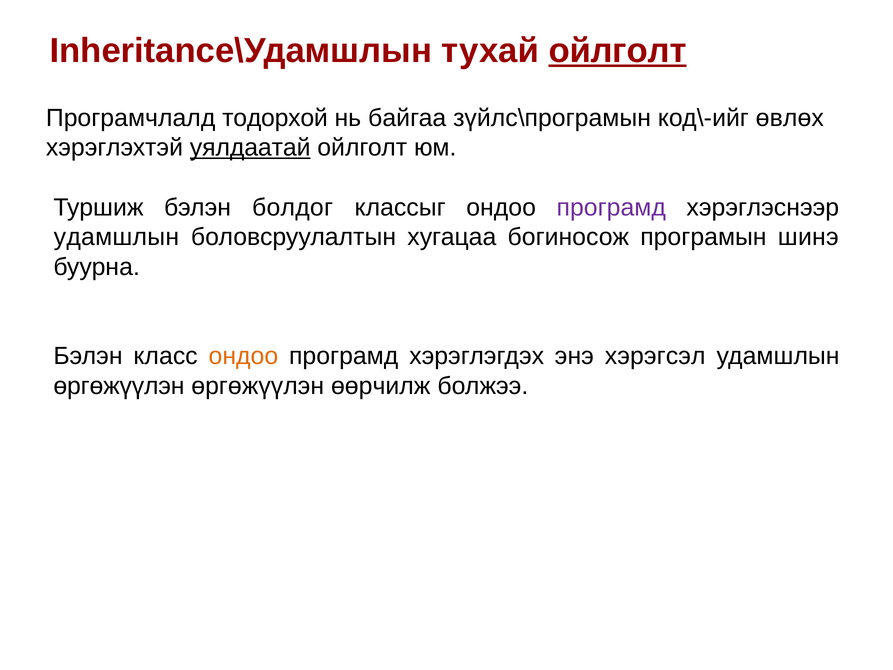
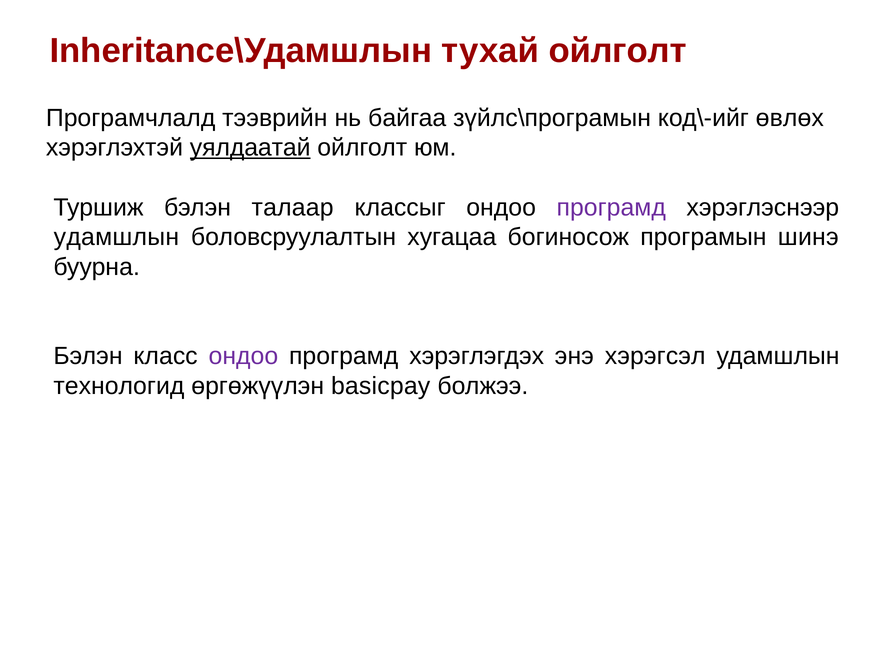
ойлголт at (618, 51) underline: present -> none
тодорхой: тодорхой -> тээврийн
болдог: болдог -> талаар
ондоо at (243, 356) colour: orange -> purple
өргөжүүлэн at (119, 386): өргөжүүлэн -> технологид
өөрчилж: өөрчилж -> basicpay
